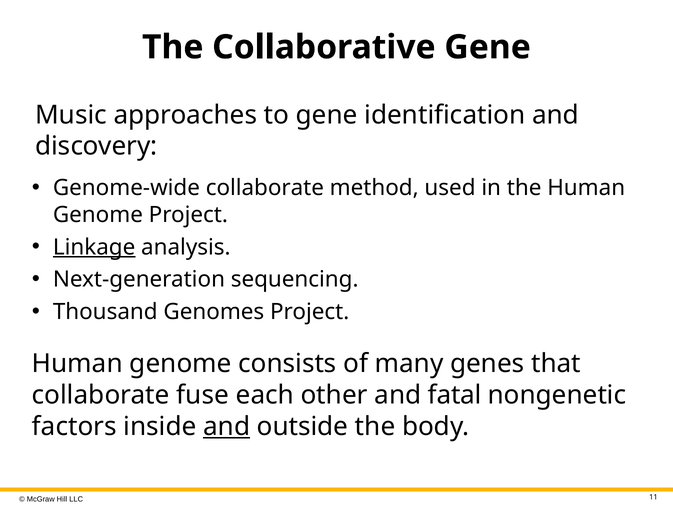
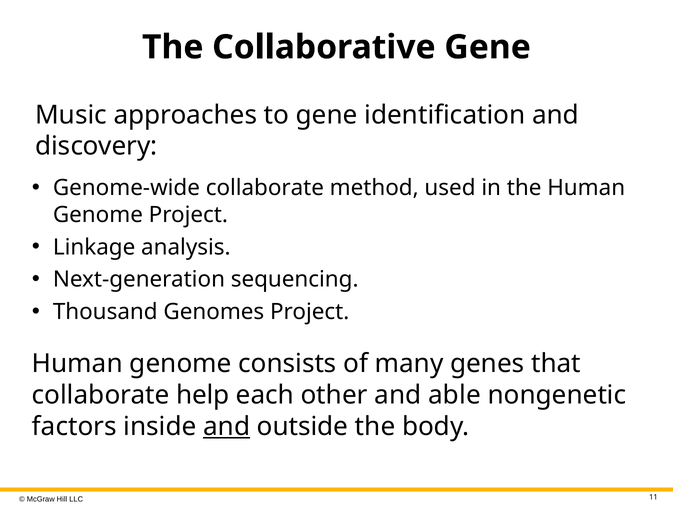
Linkage underline: present -> none
fuse: fuse -> help
fatal: fatal -> able
